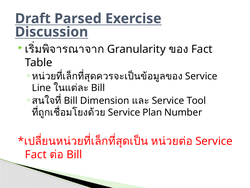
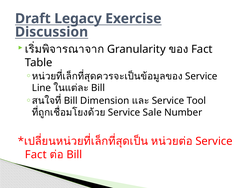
Parsed: Parsed -> Legacy
Plan: Plan -> Sale
